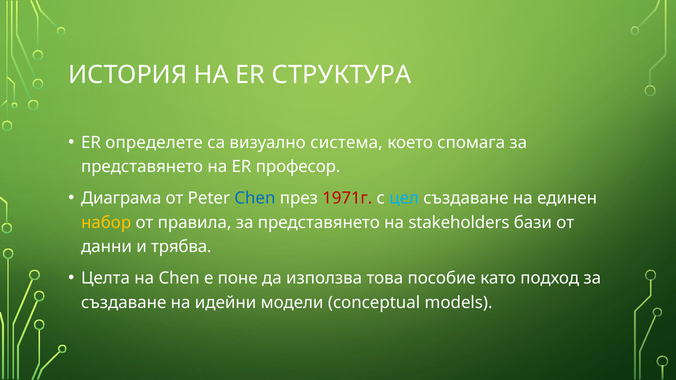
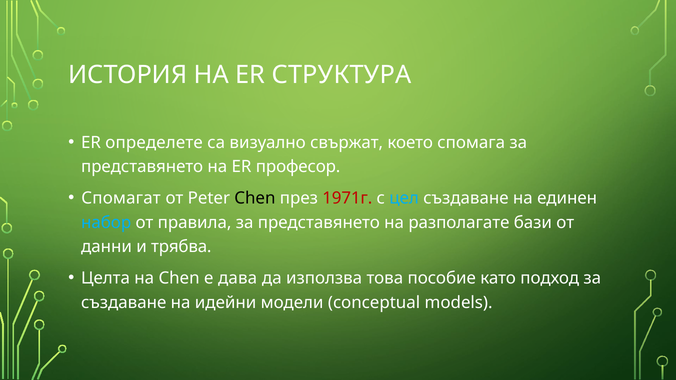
система: система -> свържат
Диаграма: Диаграма -> Спомагат
Chen at (255, 198) colour: blue -> black
набор colour: yellow -> light blue
stakeholders: stakeholders -> разполагате
поне: поне -> дава
